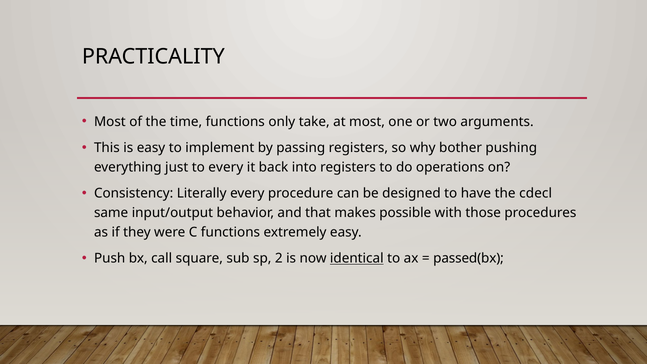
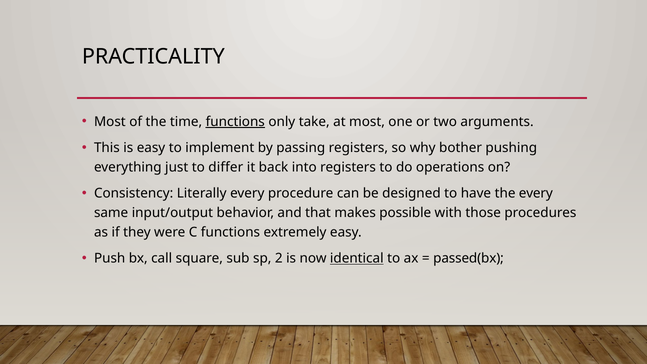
functions at (235, 122) underline: none -> present
to every: every -> differ
the cdecl: cdecl -> every
